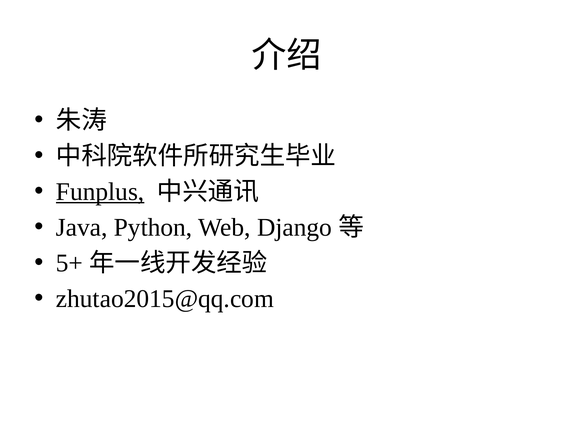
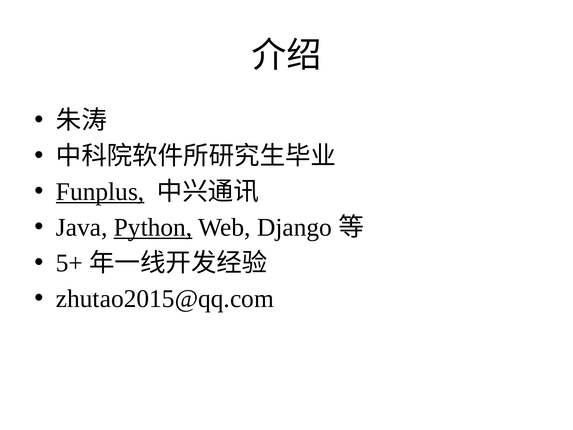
Python underline: none -> present
